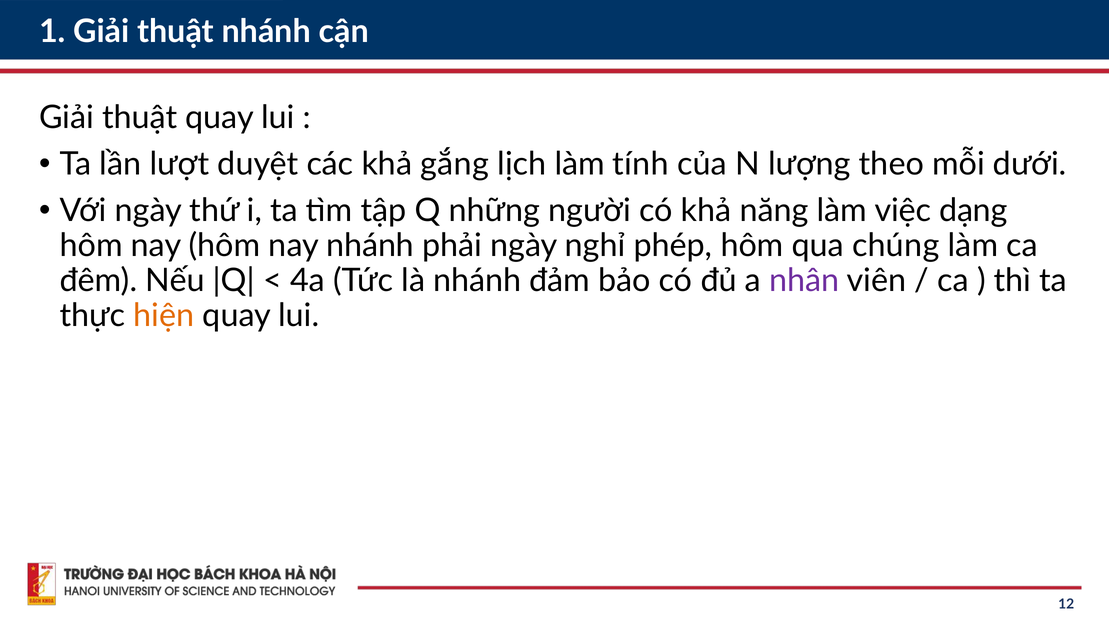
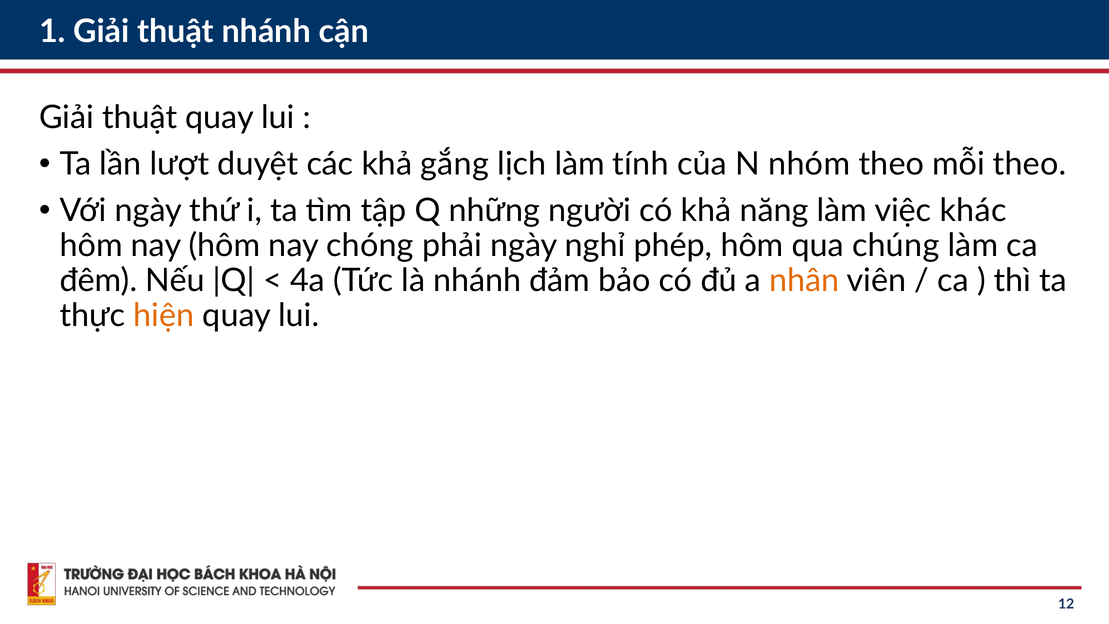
lượng: lượng -> nhóm
mỗi dưới: dưới -> theo
dạng: dạng -> khác
nay nhánh: nhánh -> chóng
nhân colour: purple -> orange
